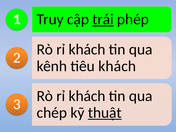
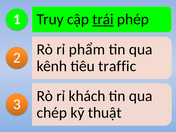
khách at (87, 49): khách -> phẩm
tiêu khách: khách -> traffic
thuật underline: present -> none
